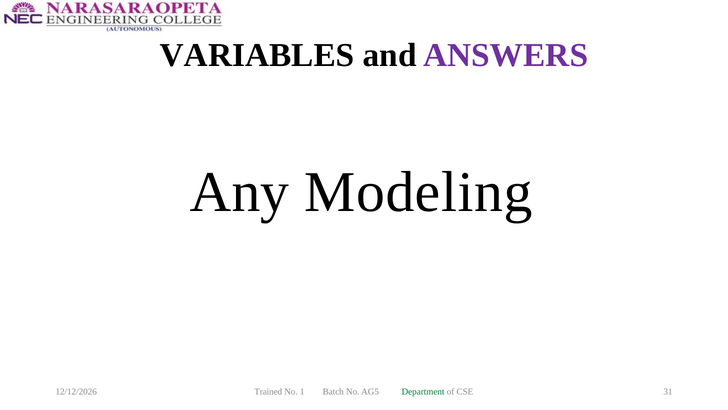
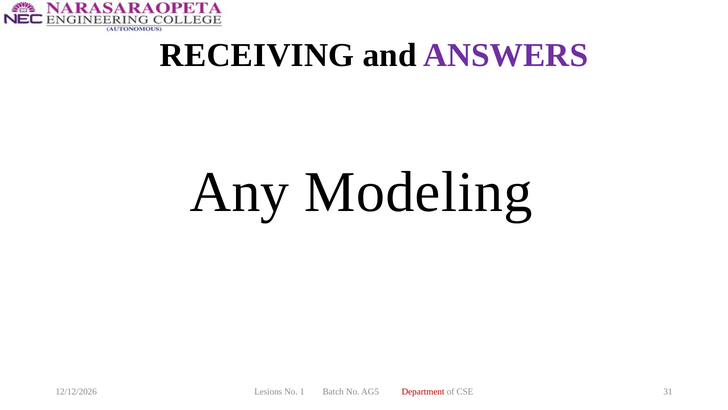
VARIABLES: VARIABLES -> RECEIVING
Trained: Trained -> Lesions
Department colour: green -> red
